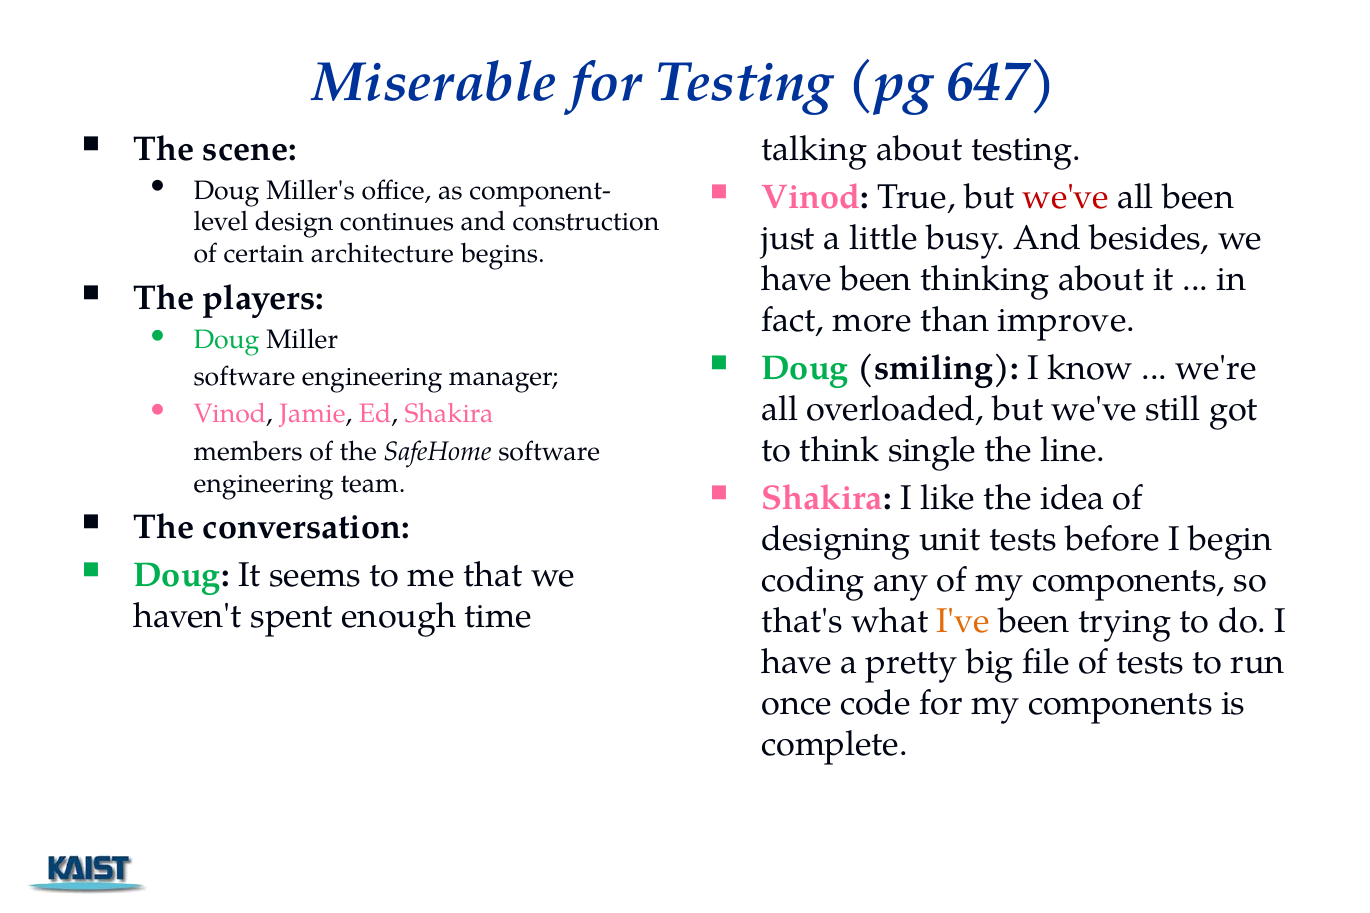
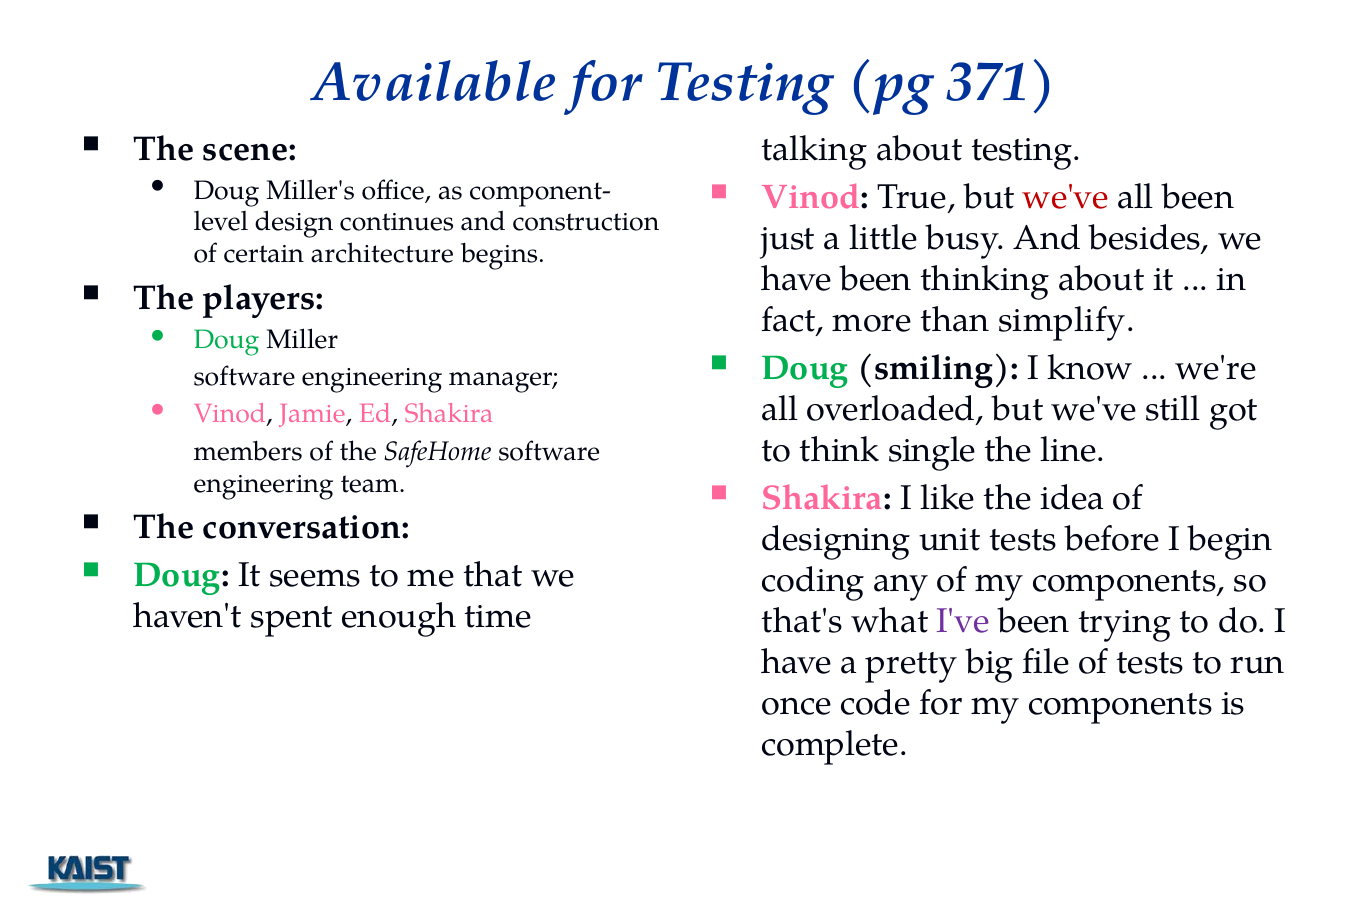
Miserable: Miserable -> Available
647: 647 -> 371
improve: improve -> simplify
I've colour: orange -> purple
